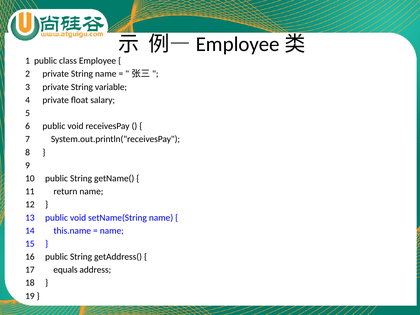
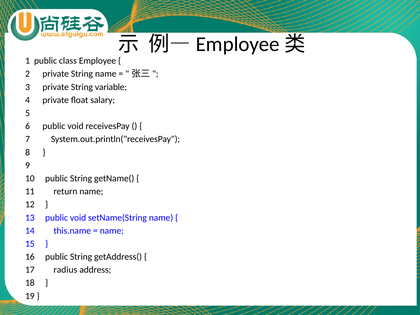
equals: equals -> radius
